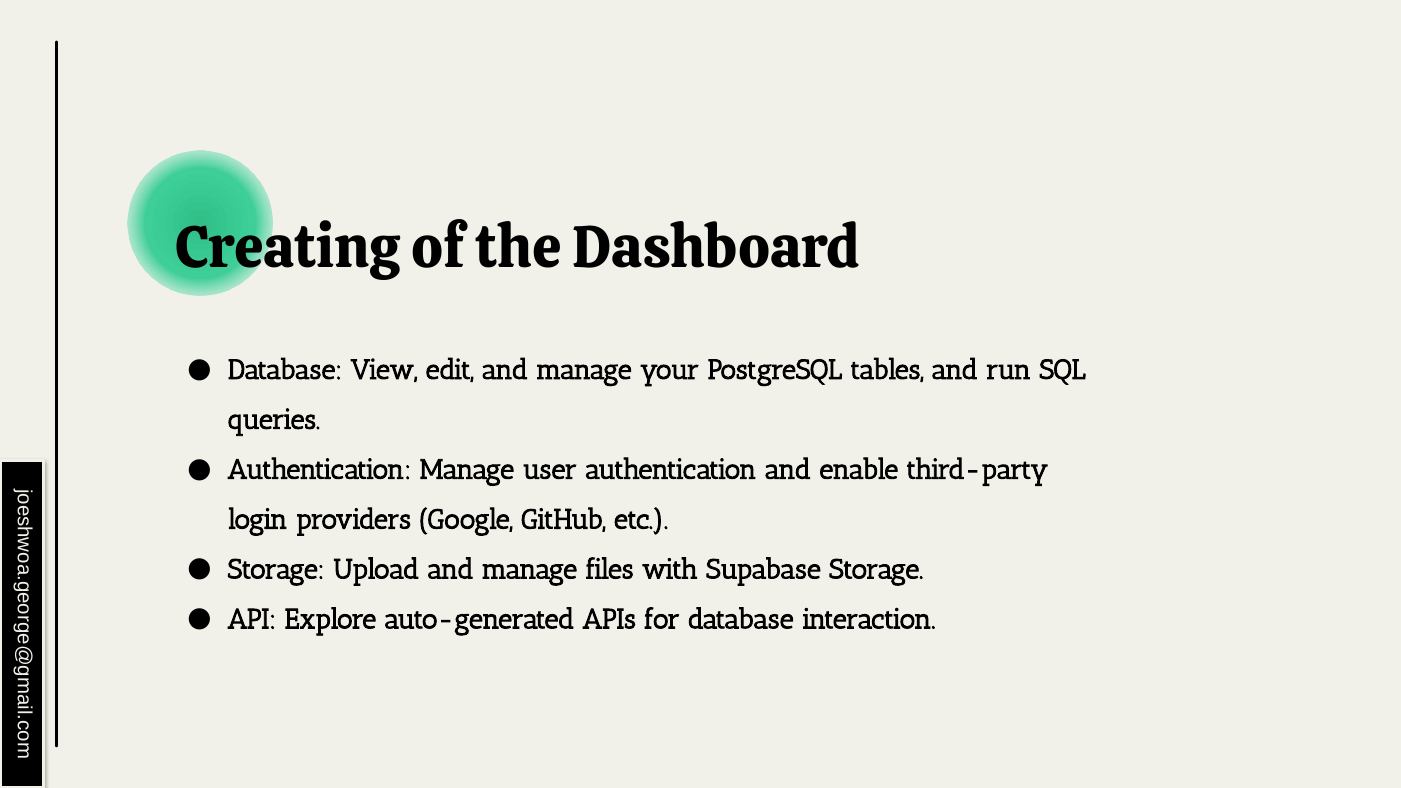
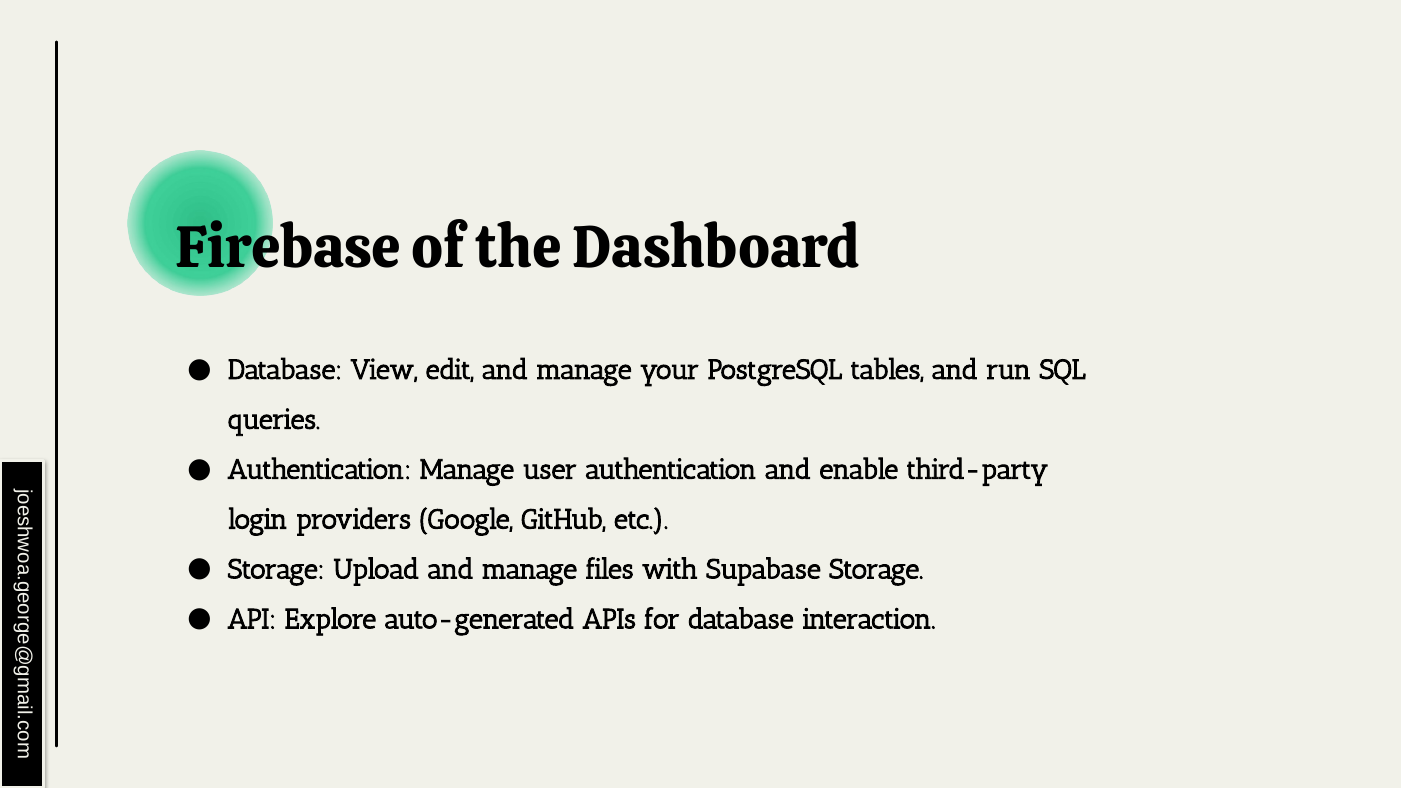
Creating: Creating -> Firebase
